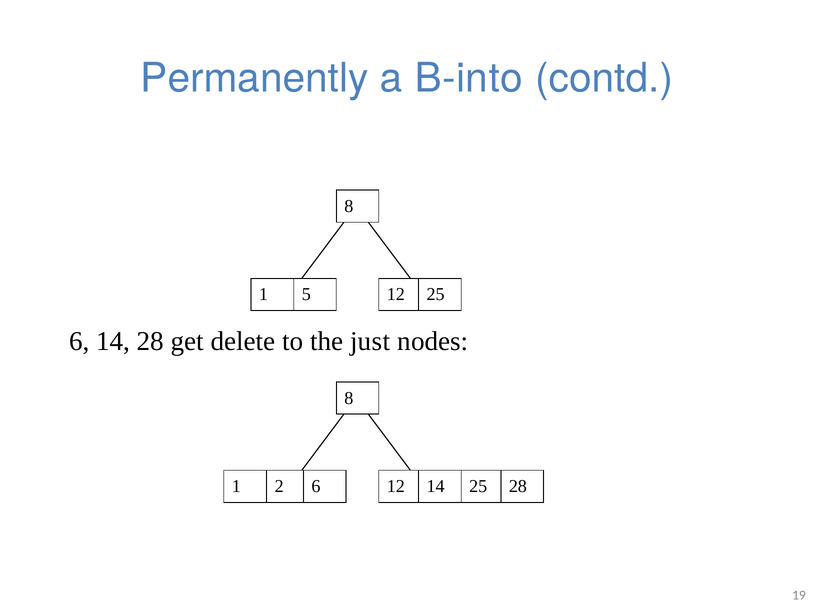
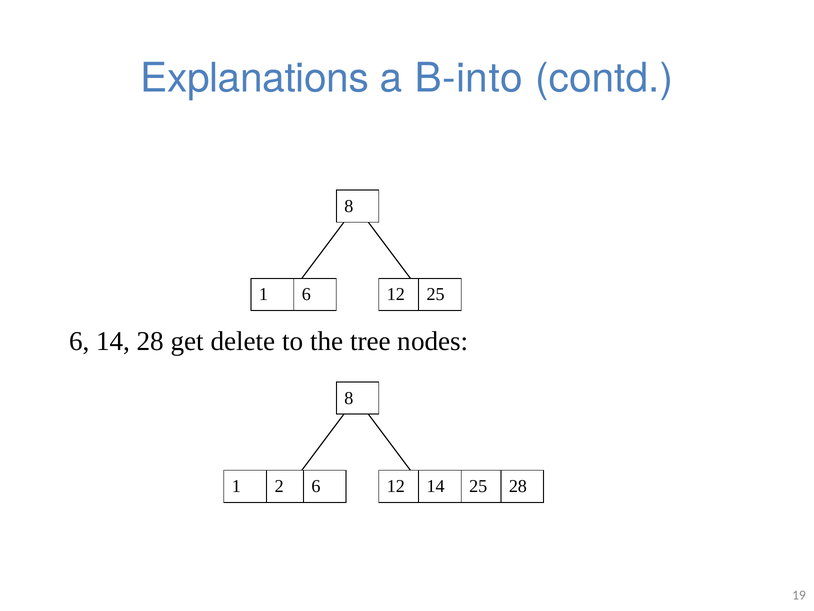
Permanently: Permanently -> Explanations
1 5: 5 -> 6
just: just -> tree
